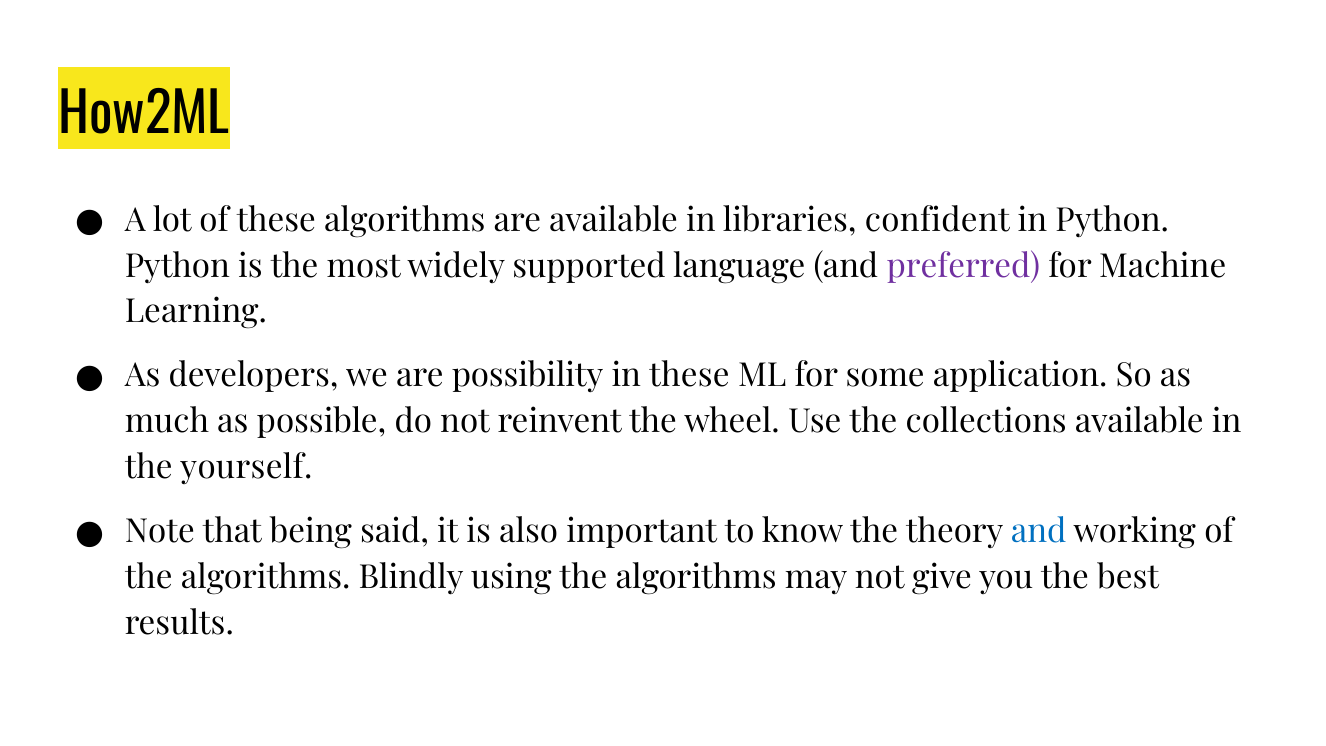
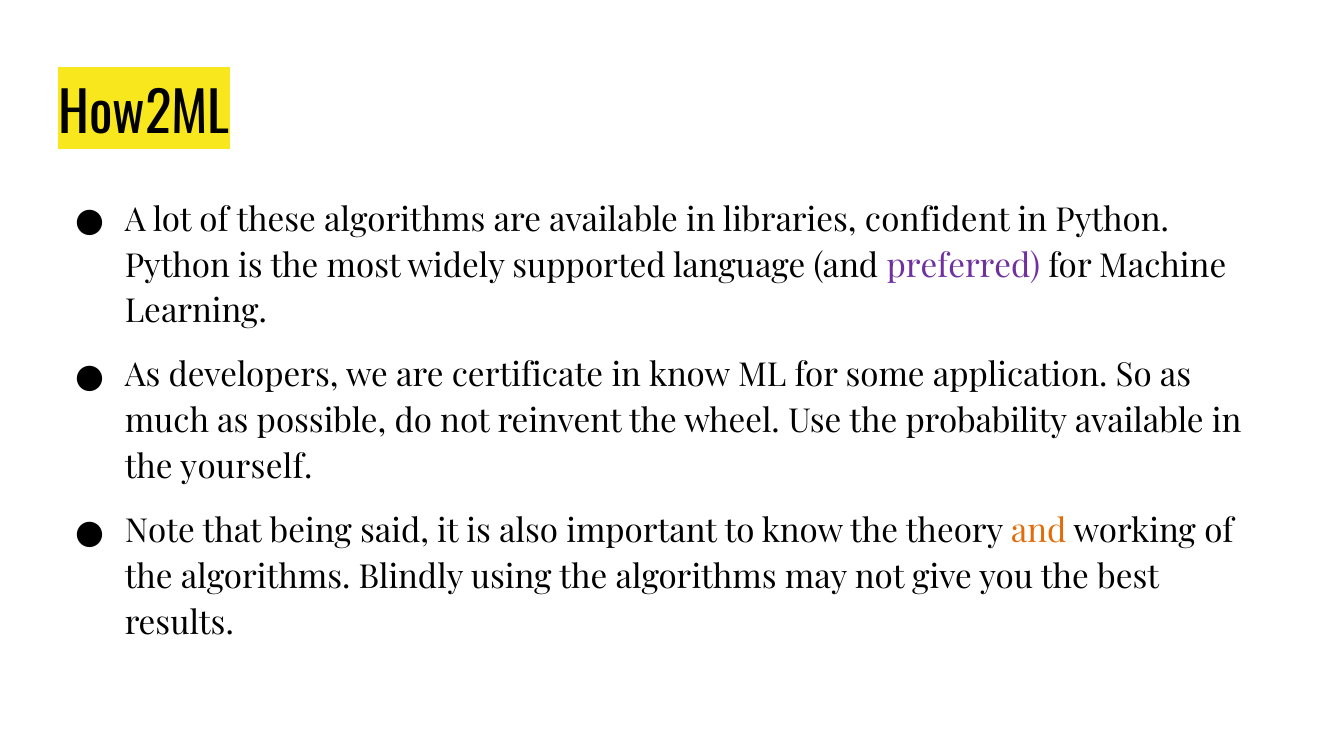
possibility: possibility -> certificate
in these: these -> know
collections: collections -> probability
and at (1039, 532) colour: blue -> orange
